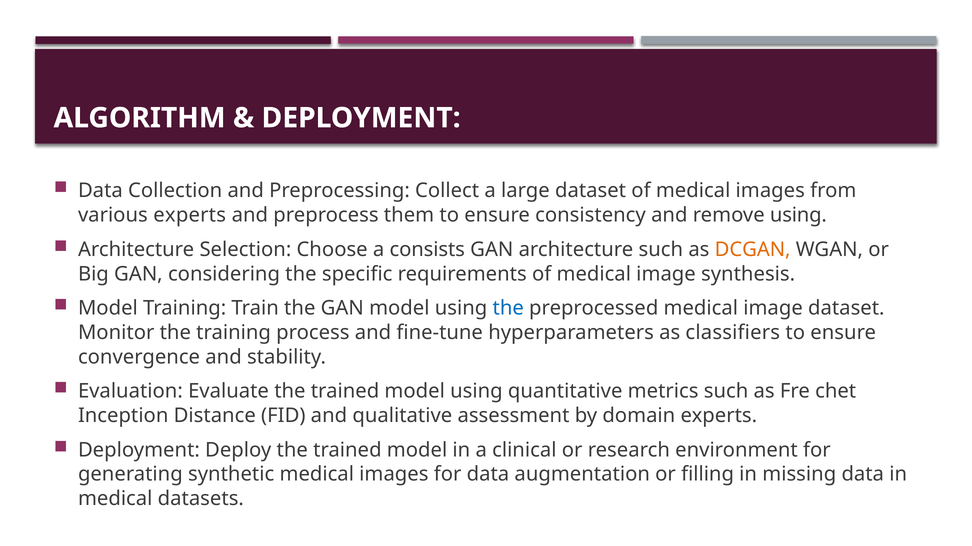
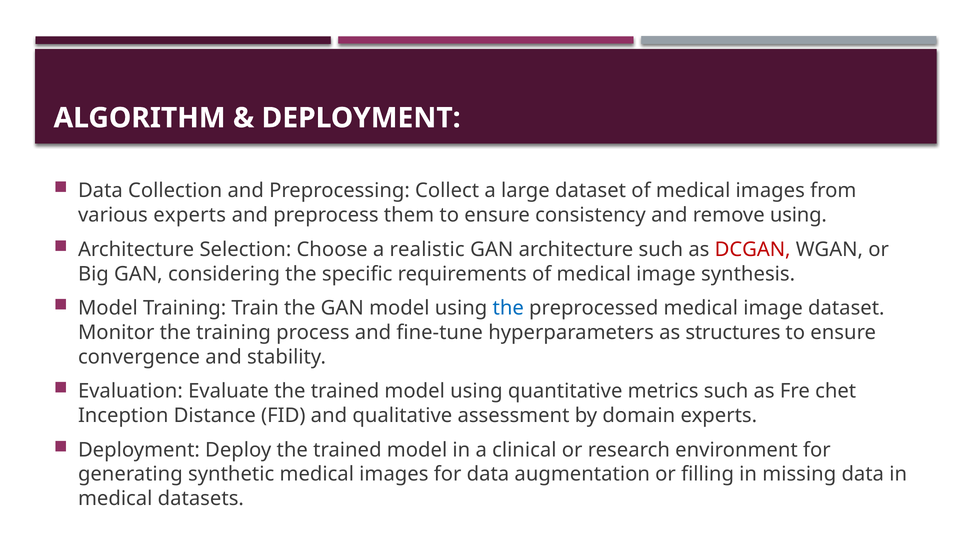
consists: consists -> realistic
DCGAN colour: orange -> red
classifiers: classifiers -> structures
